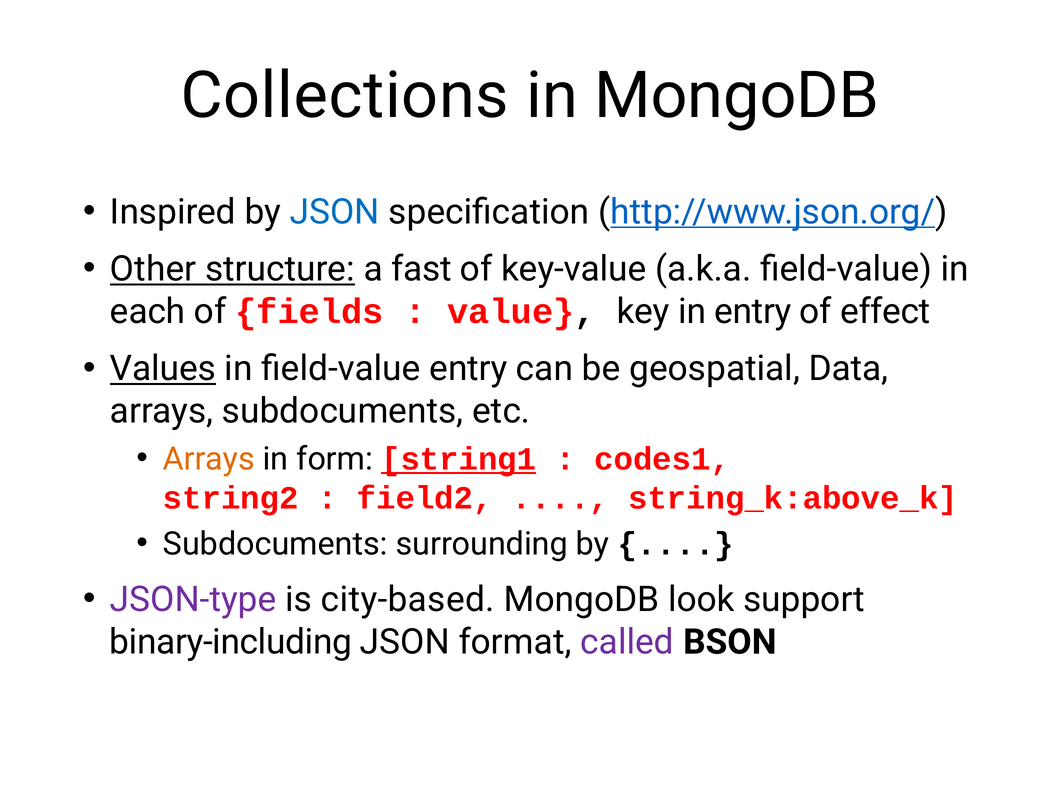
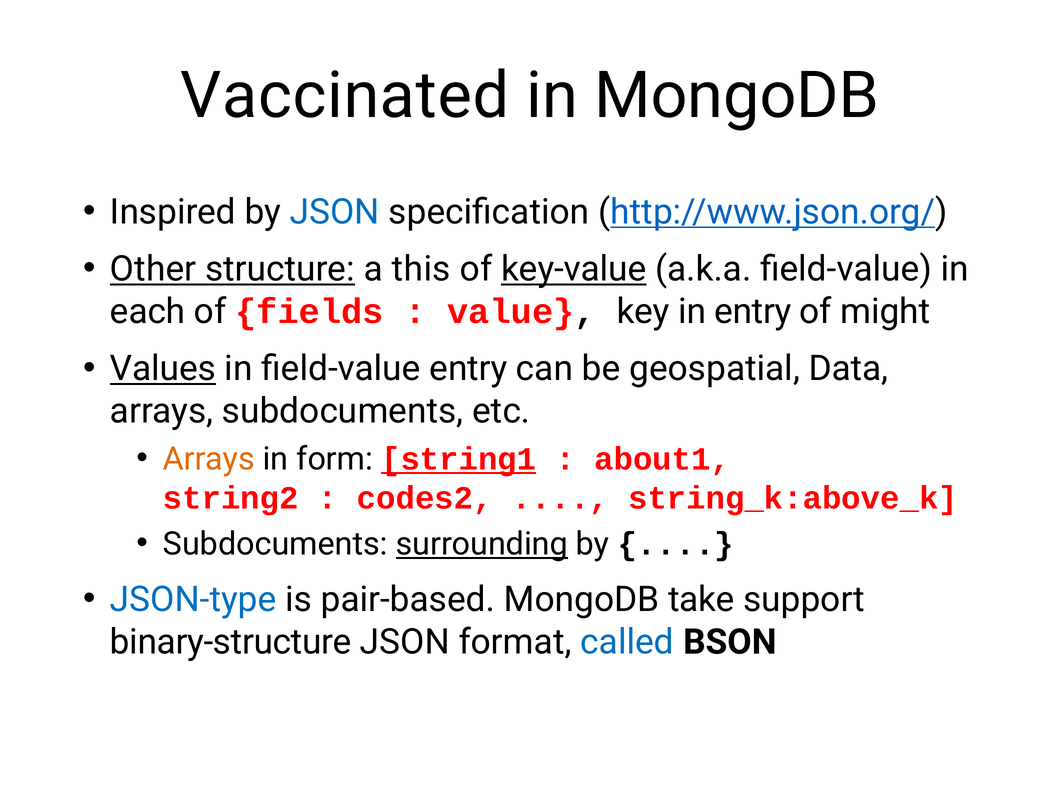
Collections: Collections -> Vaccinated
fast: fast -> this
key-value underline: none -> present
effect: effect -> might
codes1: codes1 -> about1
field2: field2 -> codes2
surrounding underline: none -> present
JSON-type colour: purple -> blue
city-based: city-based -> pair-based
look: look -> take
binary-including: binary-including -> binary-structure
called colour: purple -> blue
